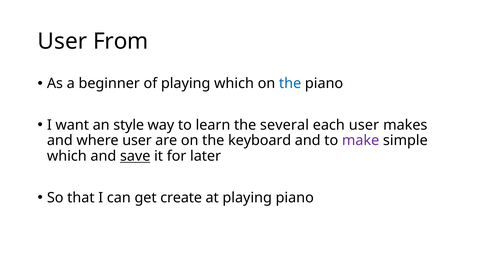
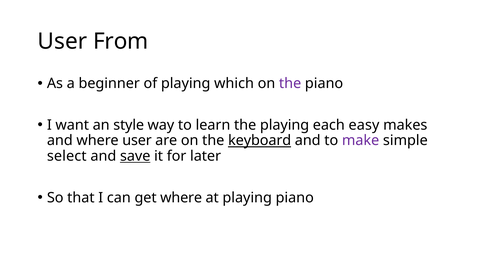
the at (290, 84) colour: blue -> purple
the several: several -> playing
each user: user -> easy
keyboard underline: none -> present
which at (67, 156): which -> select
get create: create -> where
